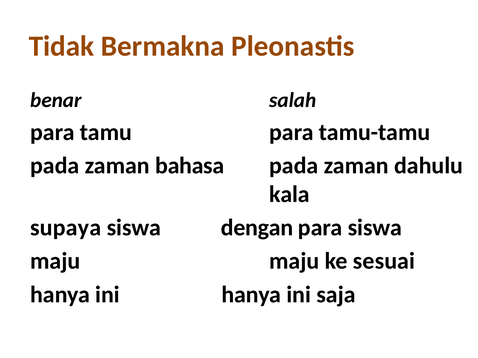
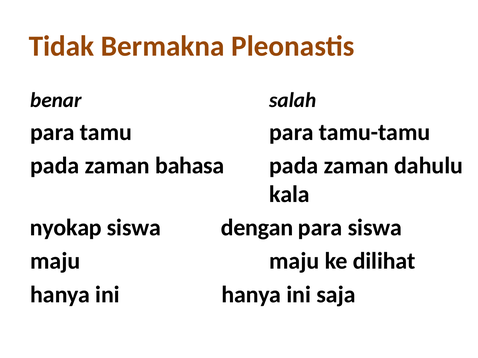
supaya: supaya -> nyokap
sesuai: sesuai -> dilihat
